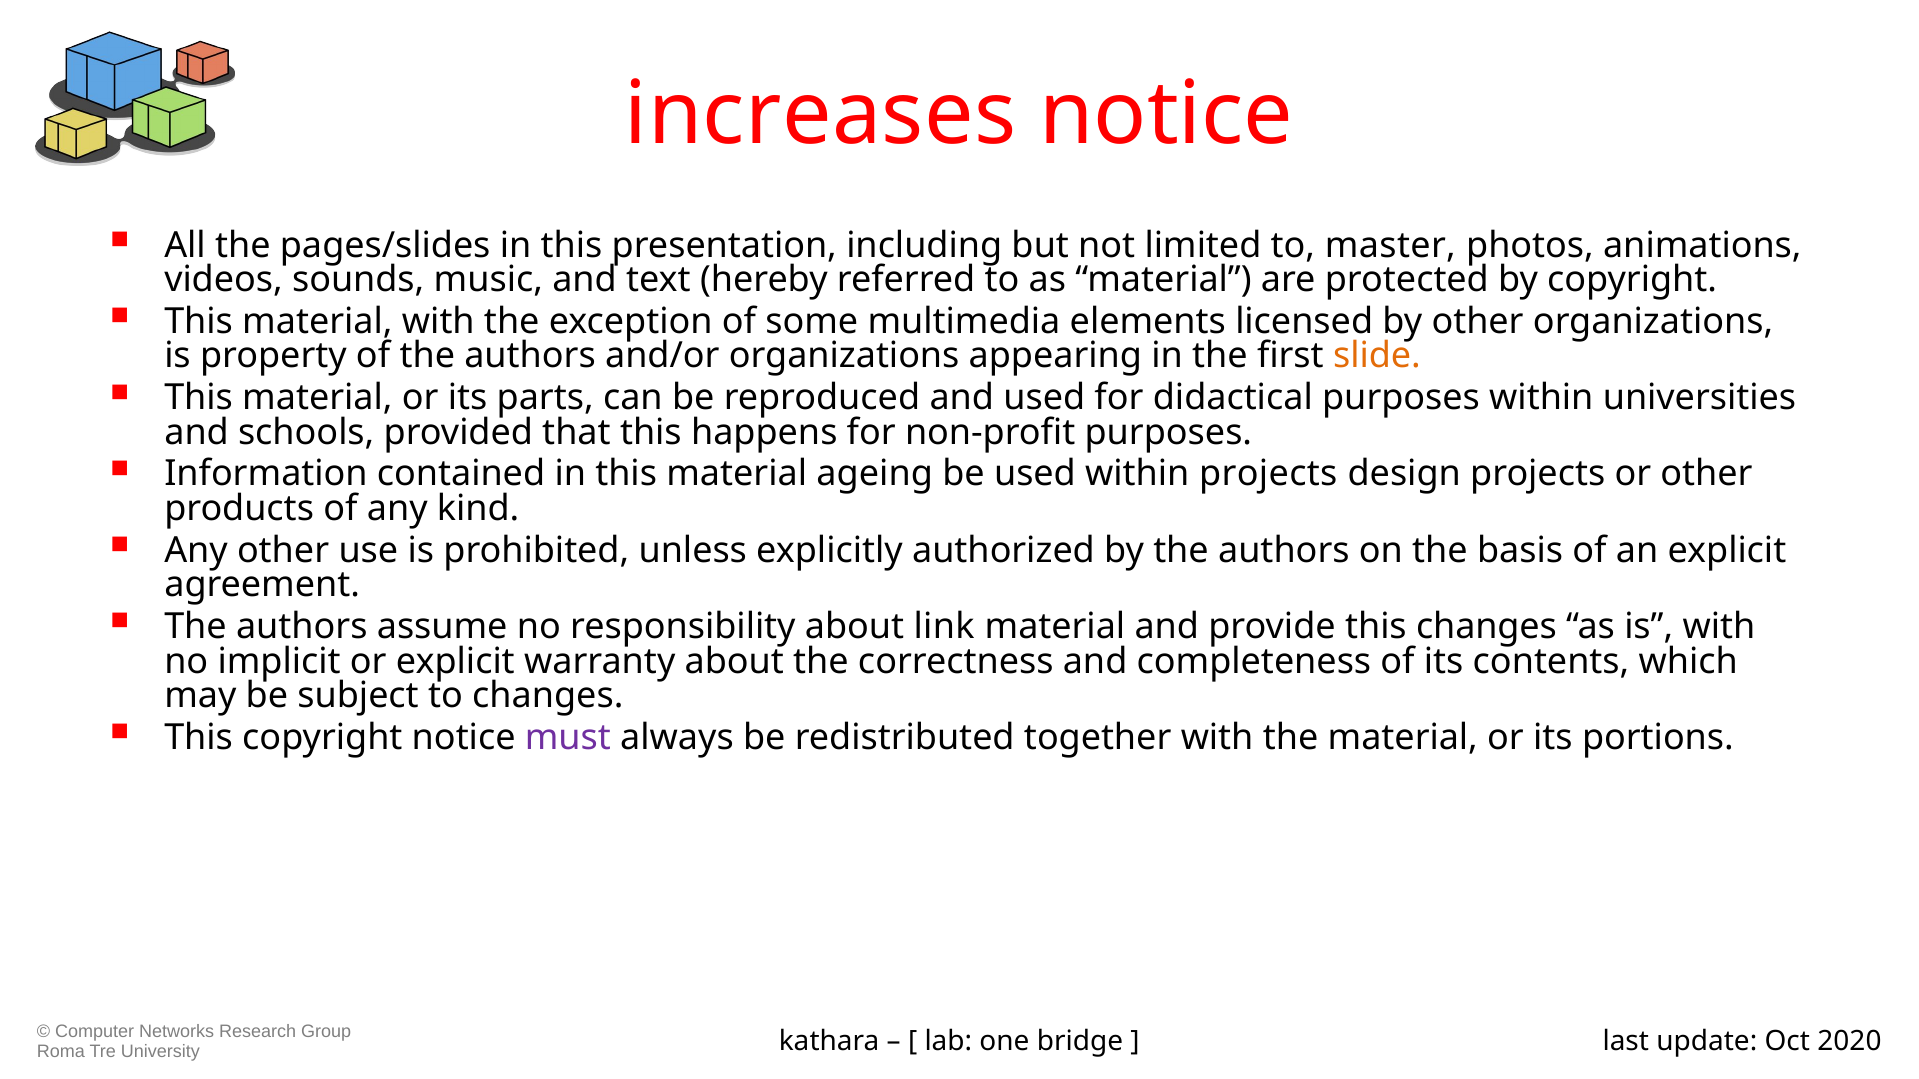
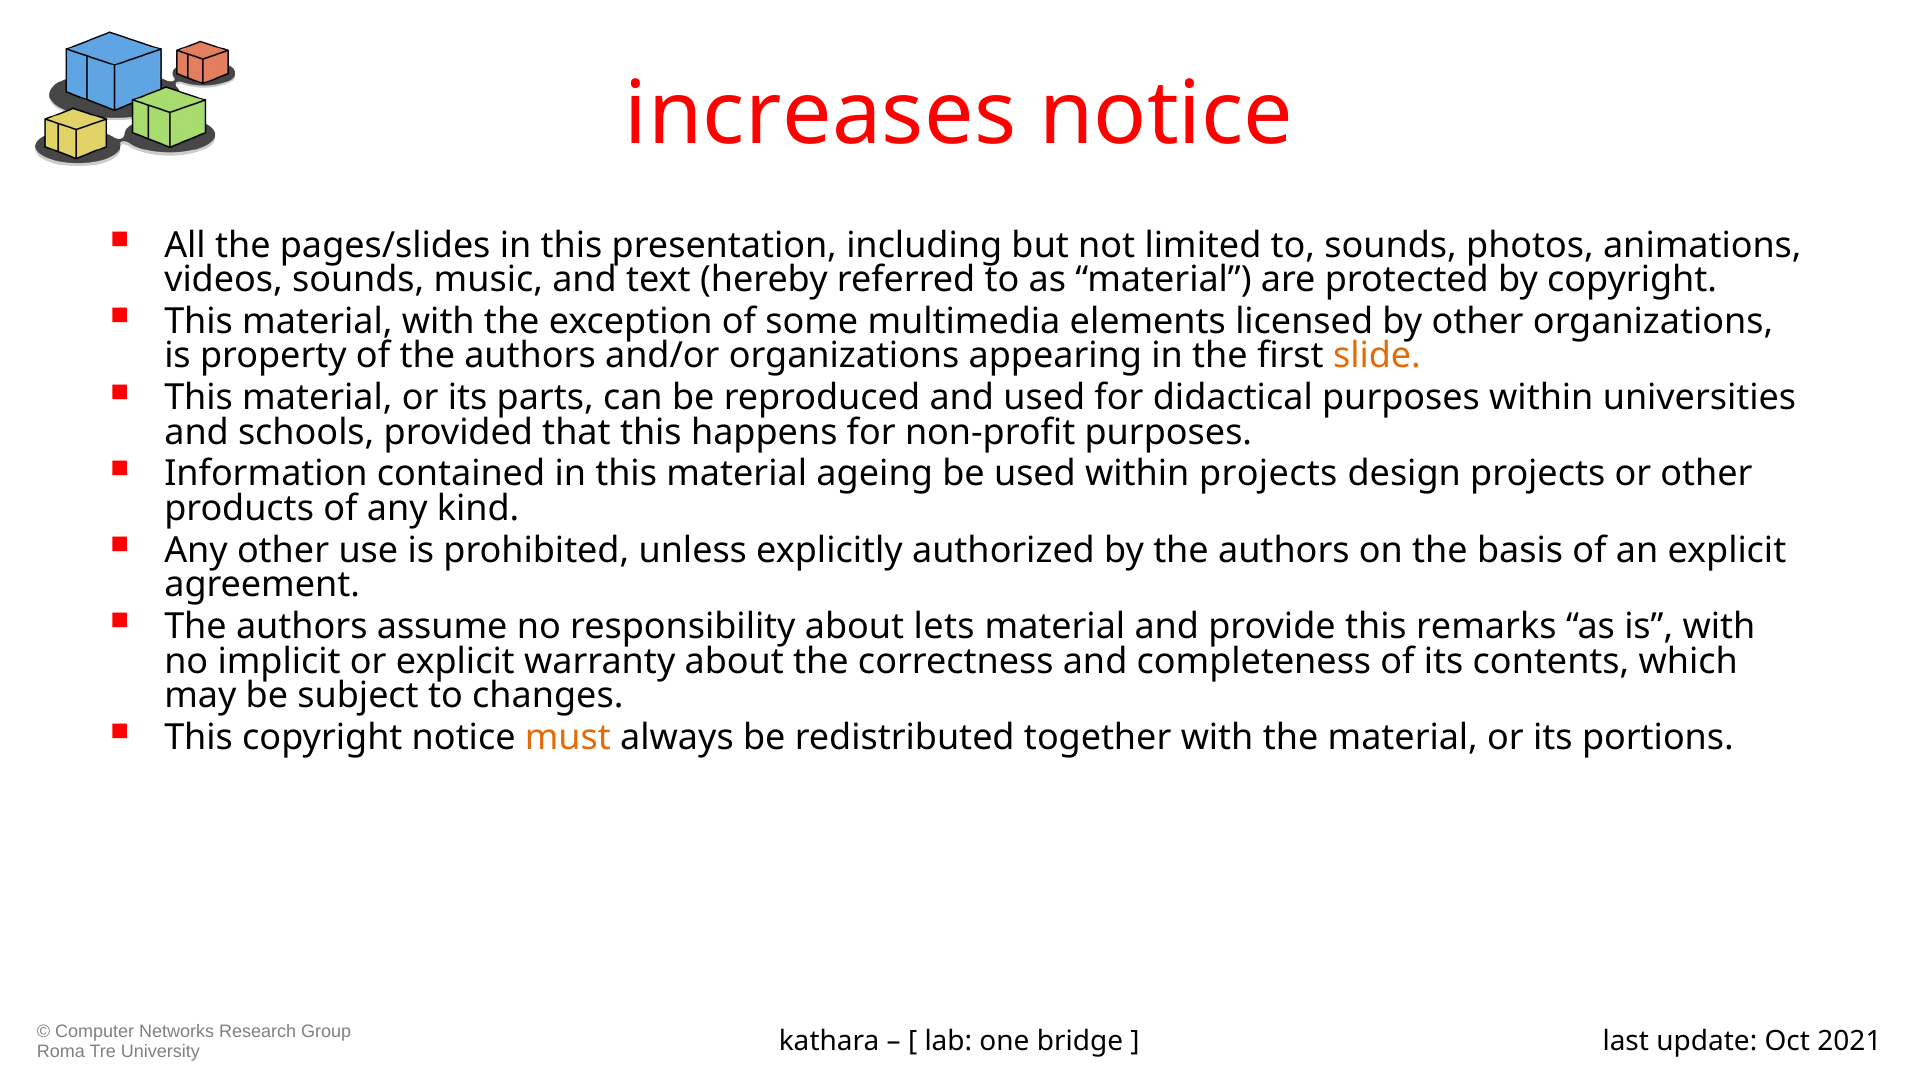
to master: master -> sounds
link: link -> lets
this changes: changes -> remarks
must colour: purple -> orange
2020: 2020 -> 2021
